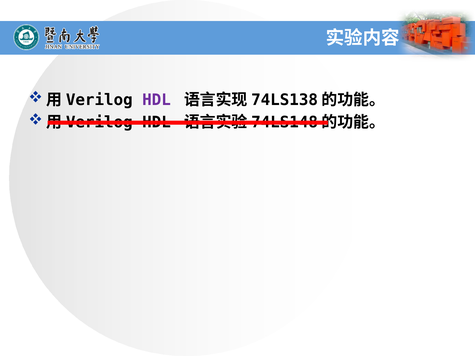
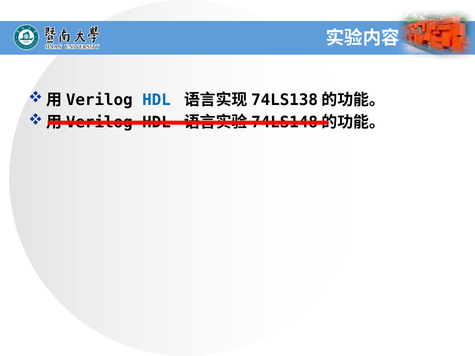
HDL at (156, 100) colour: purple -> blue
